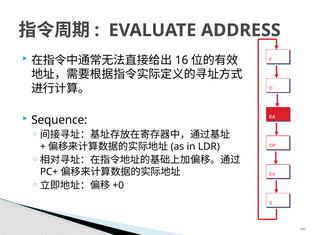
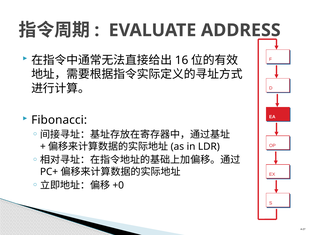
Sequence: Sequence -> Fibonacci
